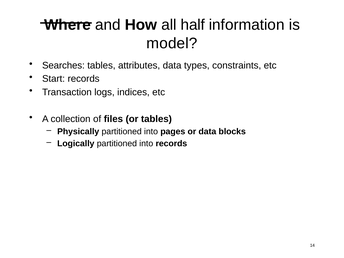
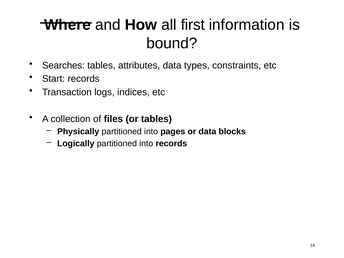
half: half -> first
model: model -> bound
